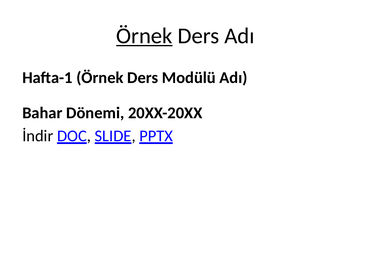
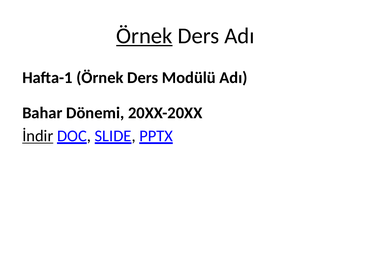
İndir underline: none -> present
